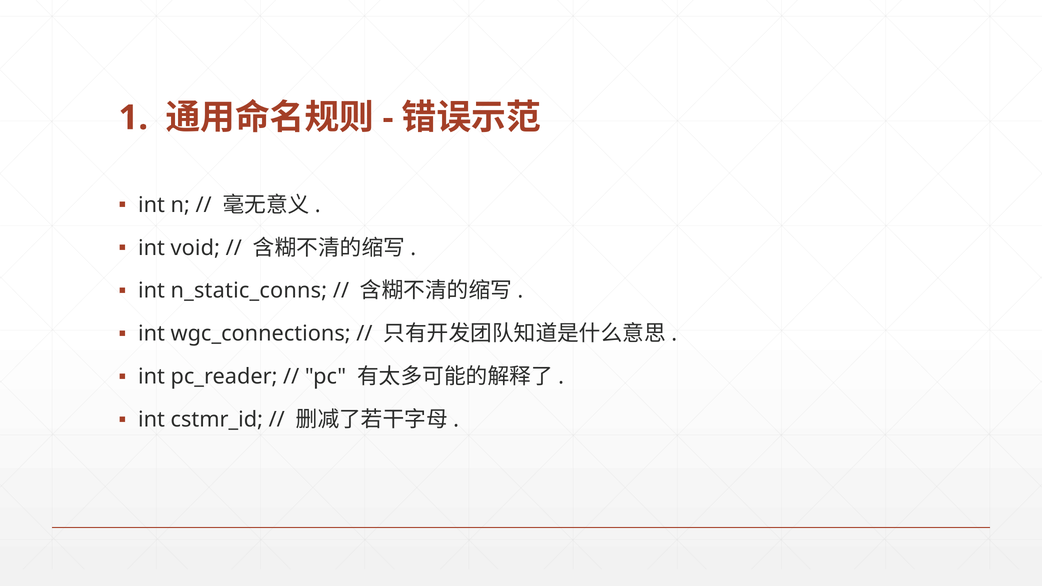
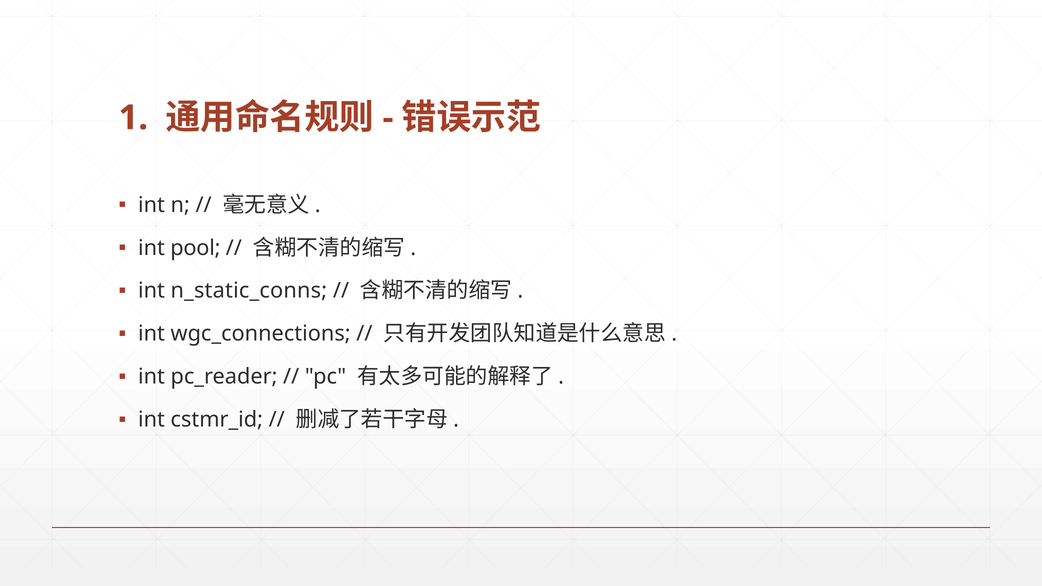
void: void -> pool
